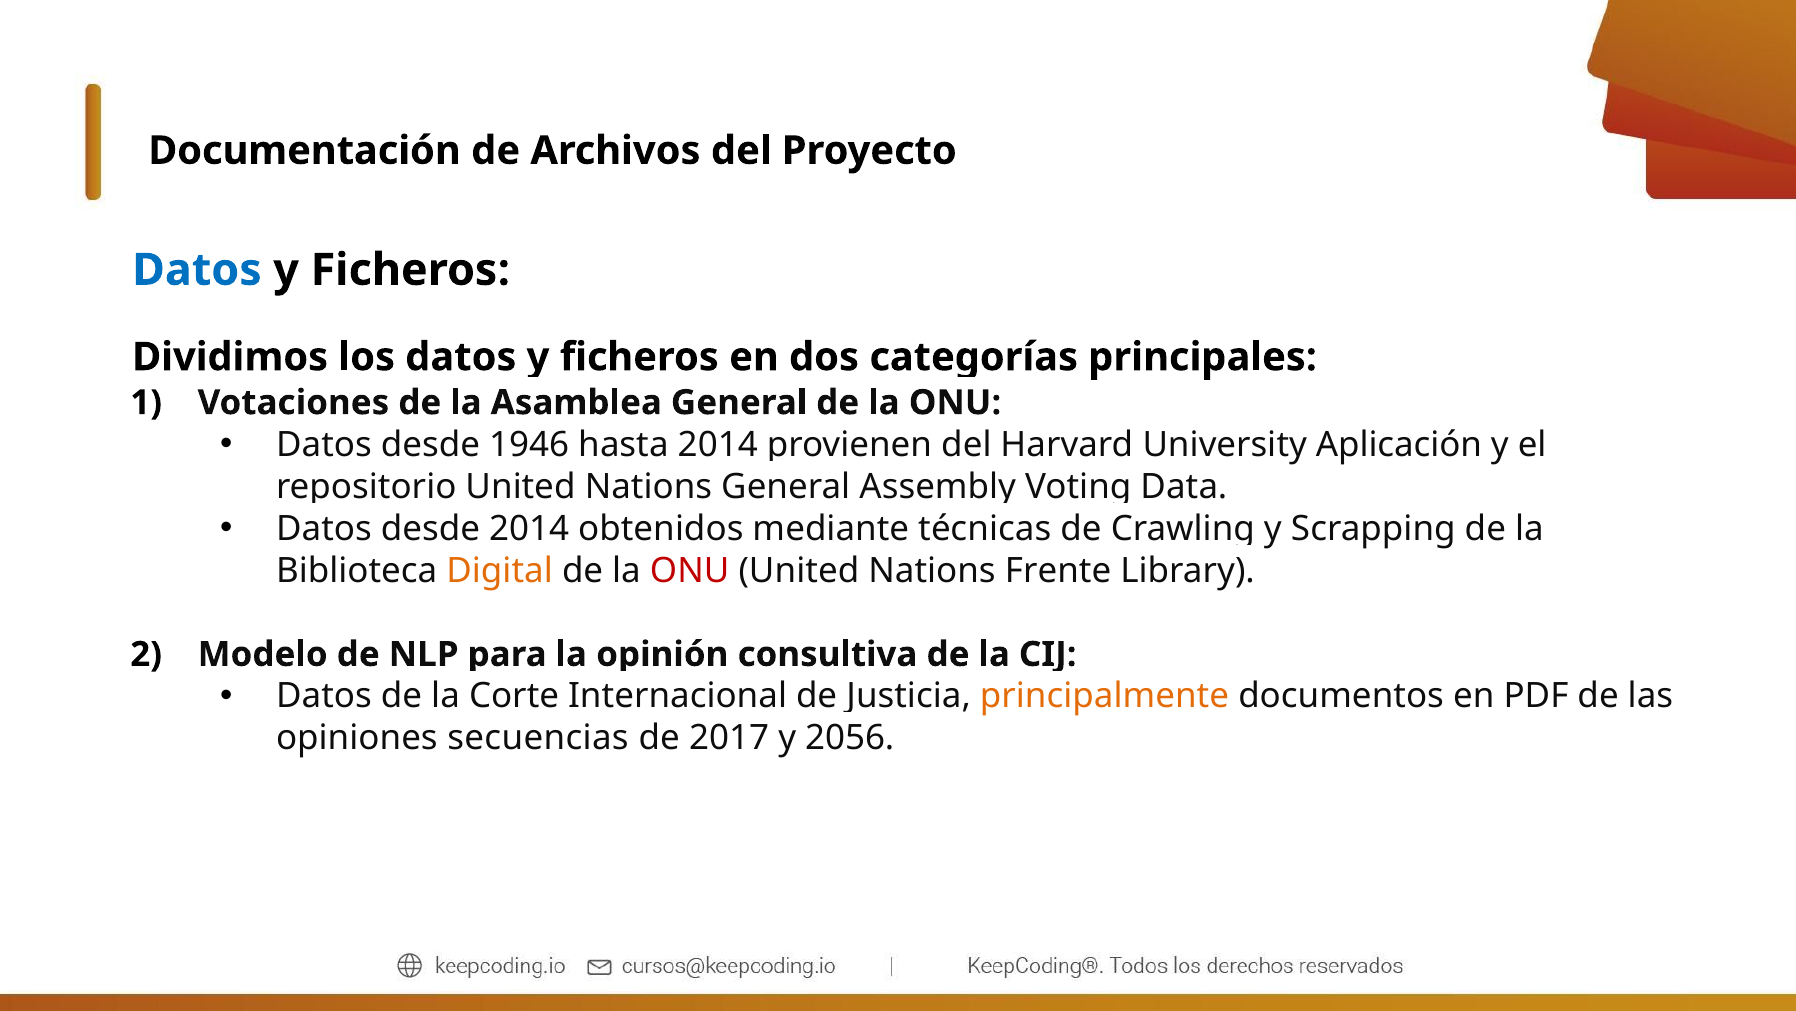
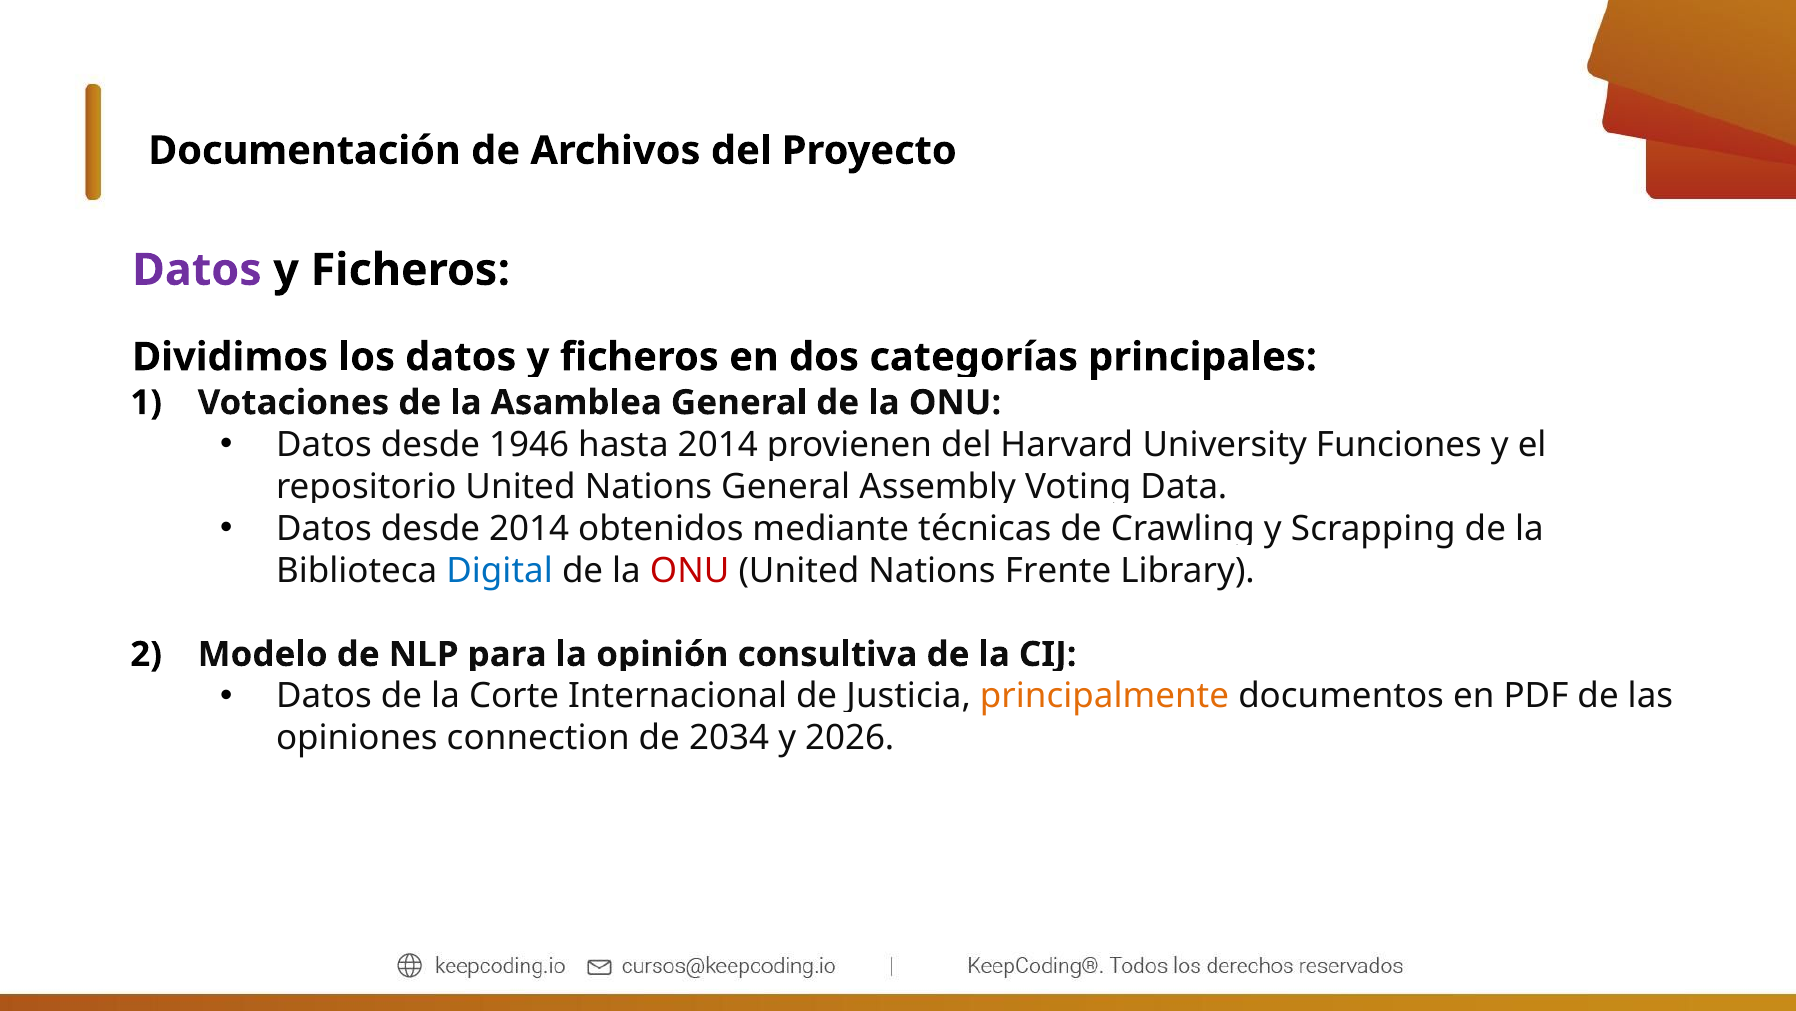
Datos at (197, 270) colour: blue -> purple
Aplicación: Aplicación -> Funciones
Digital colour: orange -> blue
secuencias: secuencias -> connection
2017: 2017 -> 2034
2056: 2056 -> 2026
